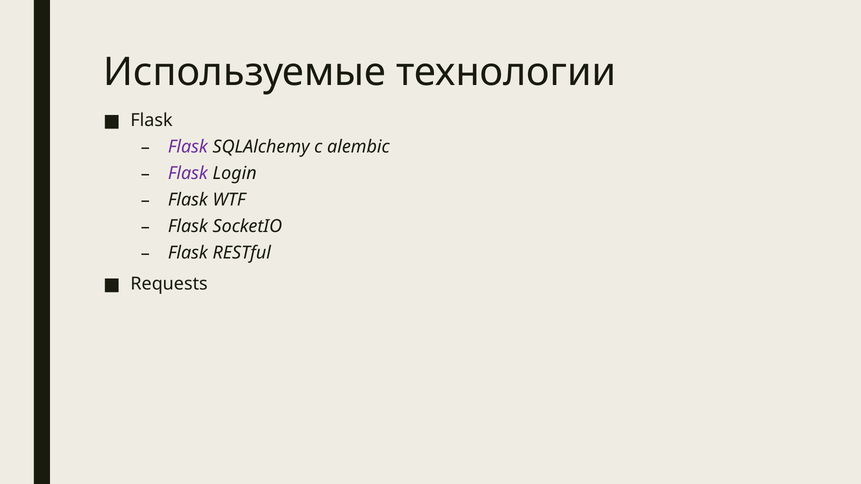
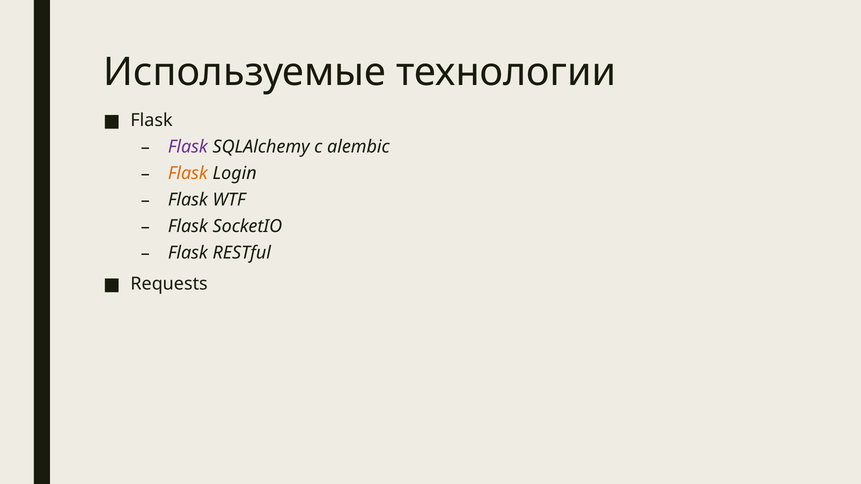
Flask at (188, 174) colour: purple -> orange
